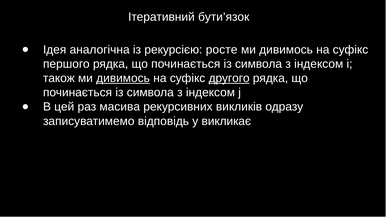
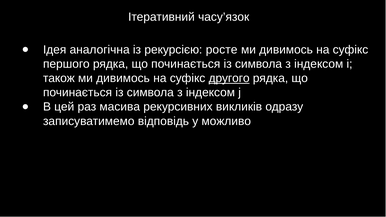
бути’язок: бути’язок -> часу’язок
дивимось at (123, 78) underline: present -> none
викликає: викликає -> можливо
